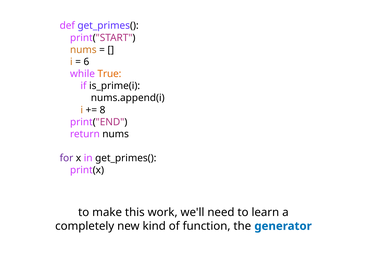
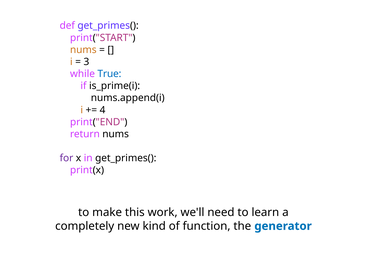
6: 6 -> 3
True colour: orange -> blue
8: 8 -> 4
